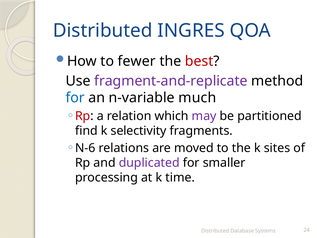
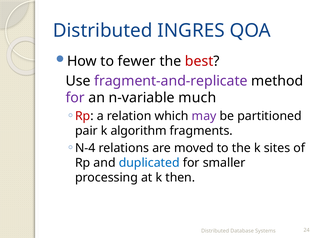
for at (75, 98) colour: blue -> purple
find: find -> pair
selectivity: selectivity -> algorithm
N-6: N-6 -> N-4
duplicated colour: purple -> blue
time: time -> then
